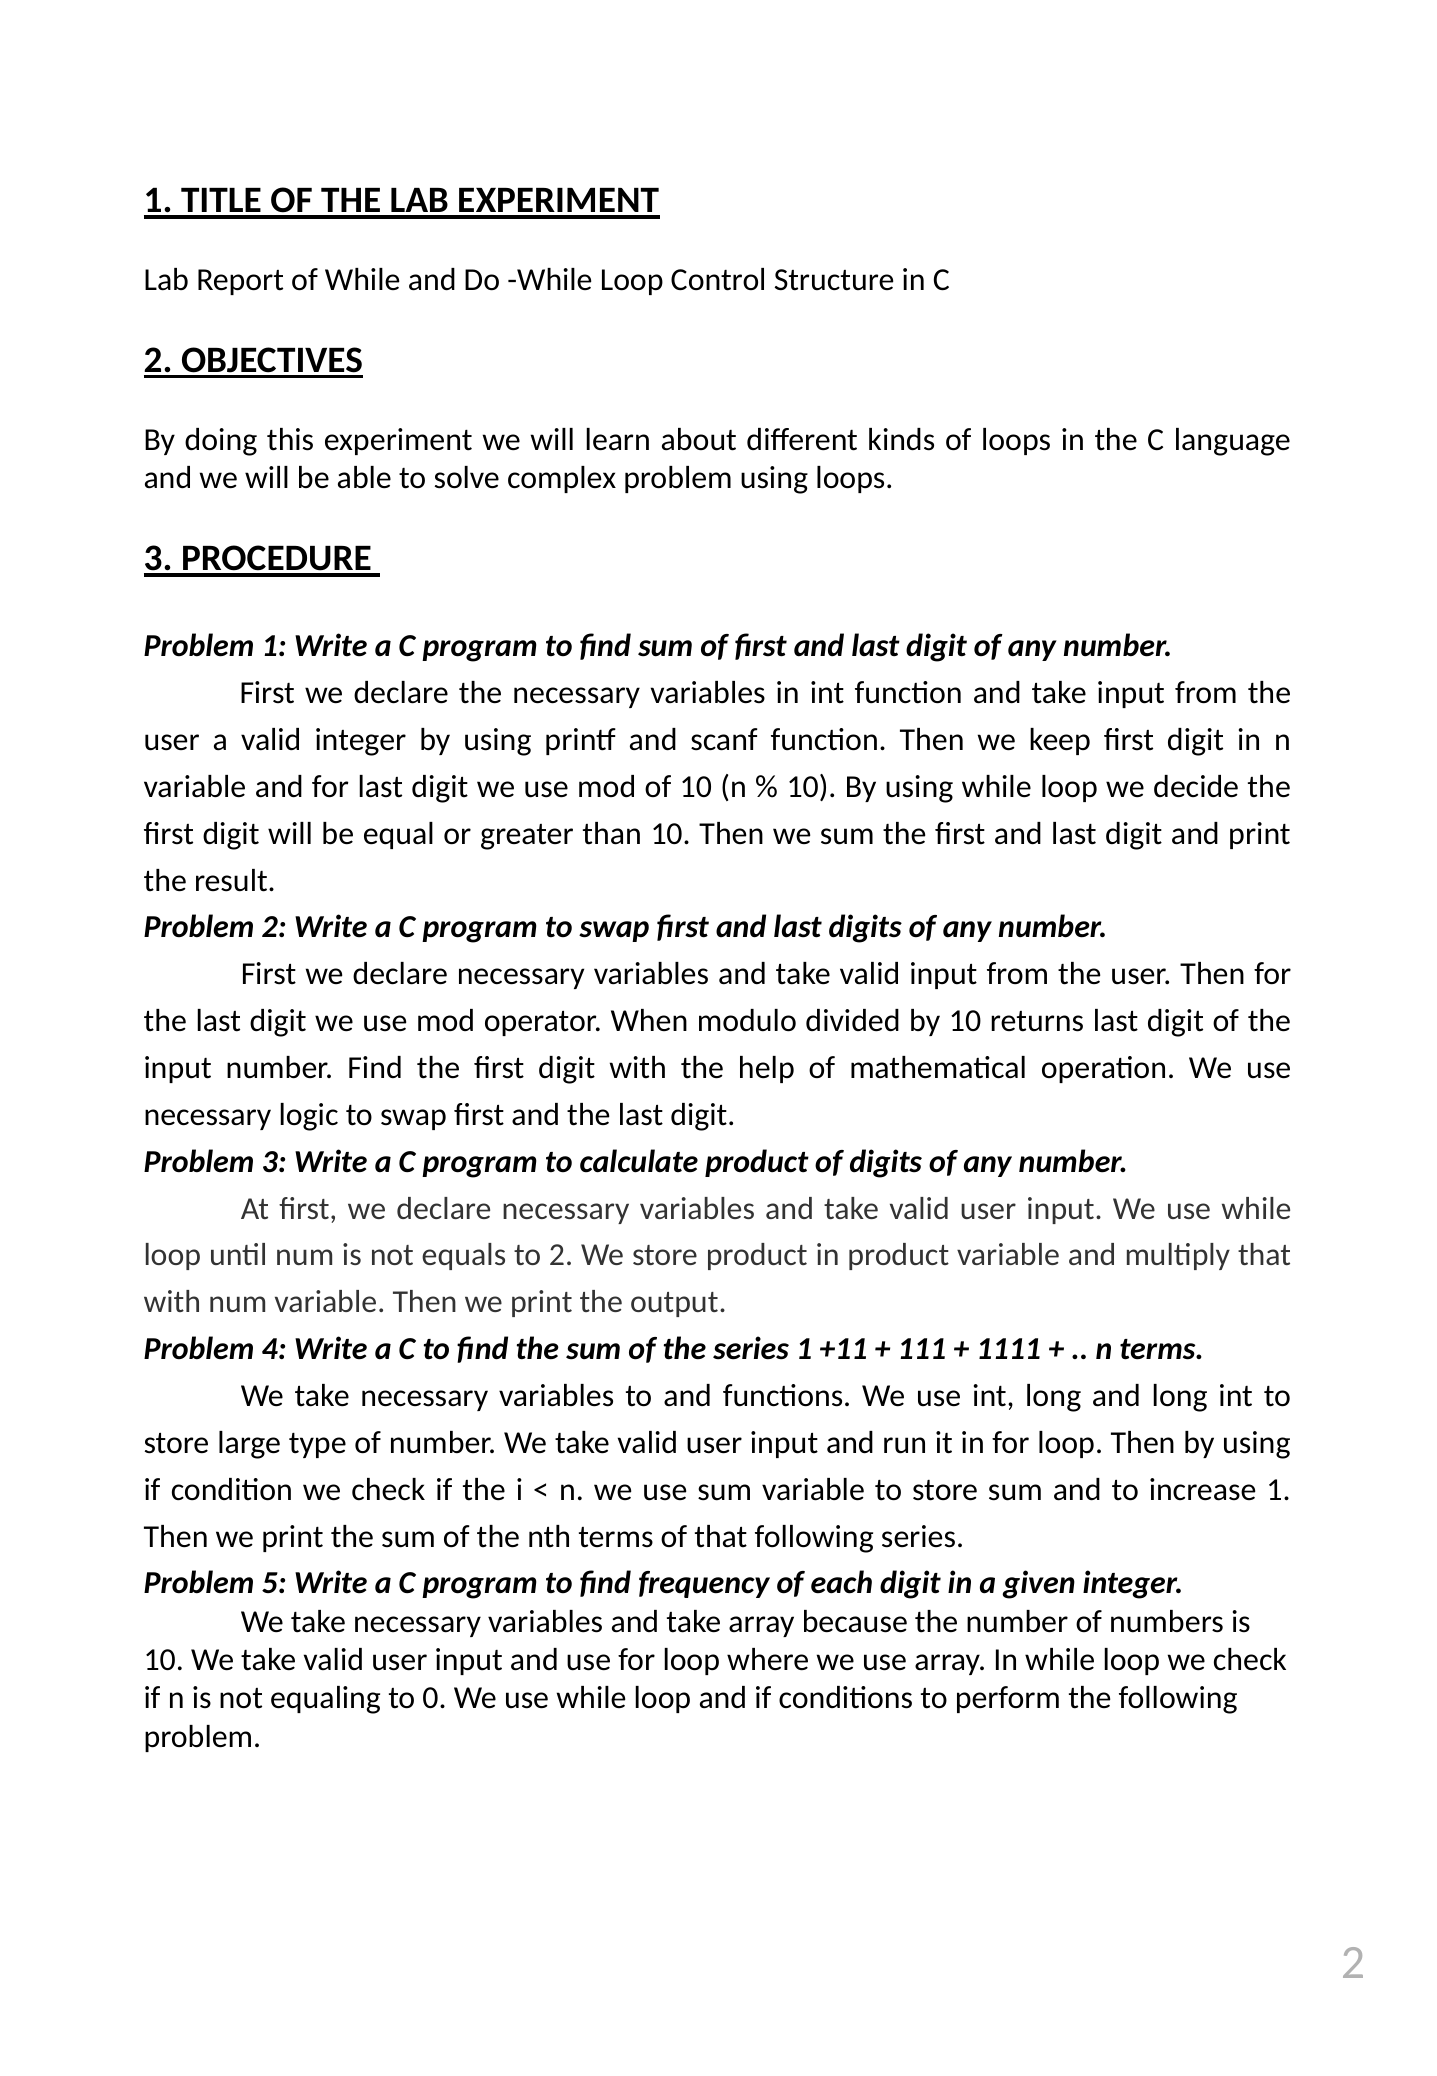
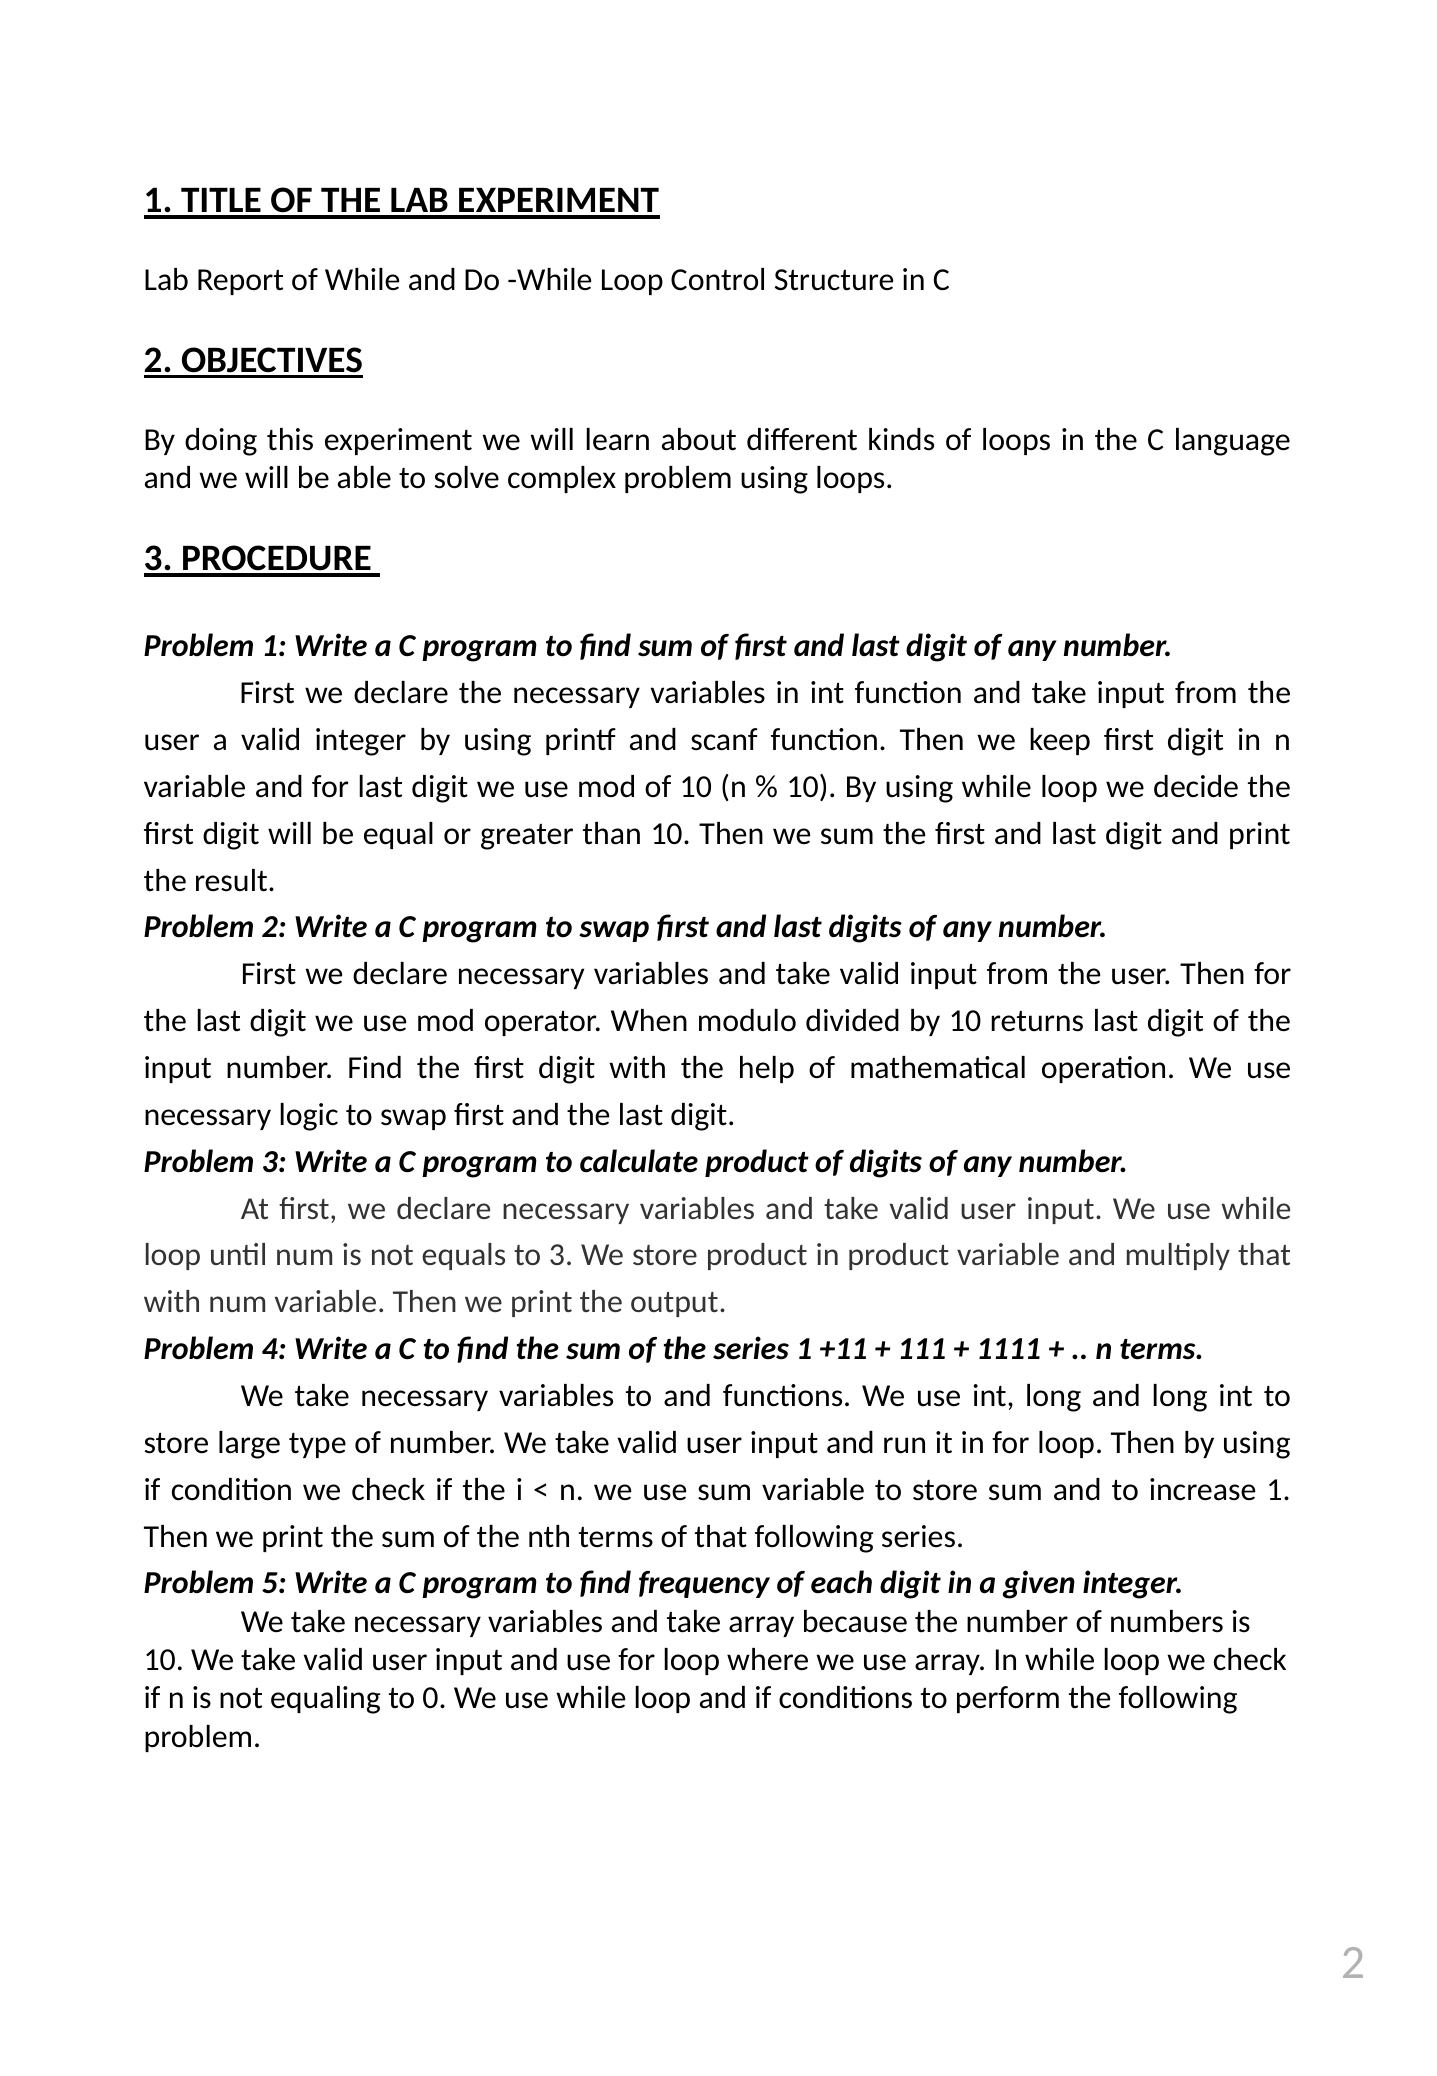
to 2: 2 -> 3
